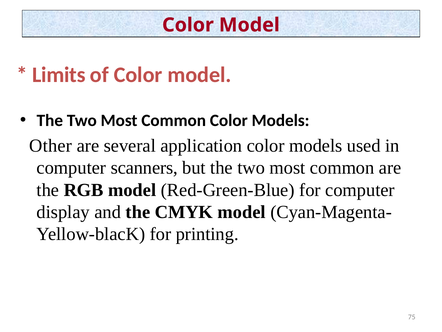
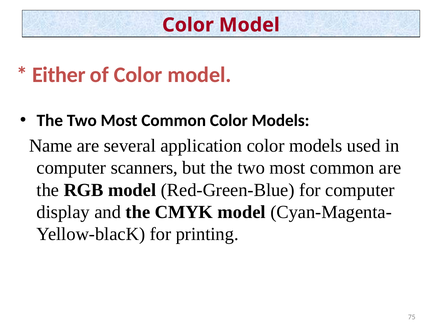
Limits: Limits -> Either
Other: Other -> Name
